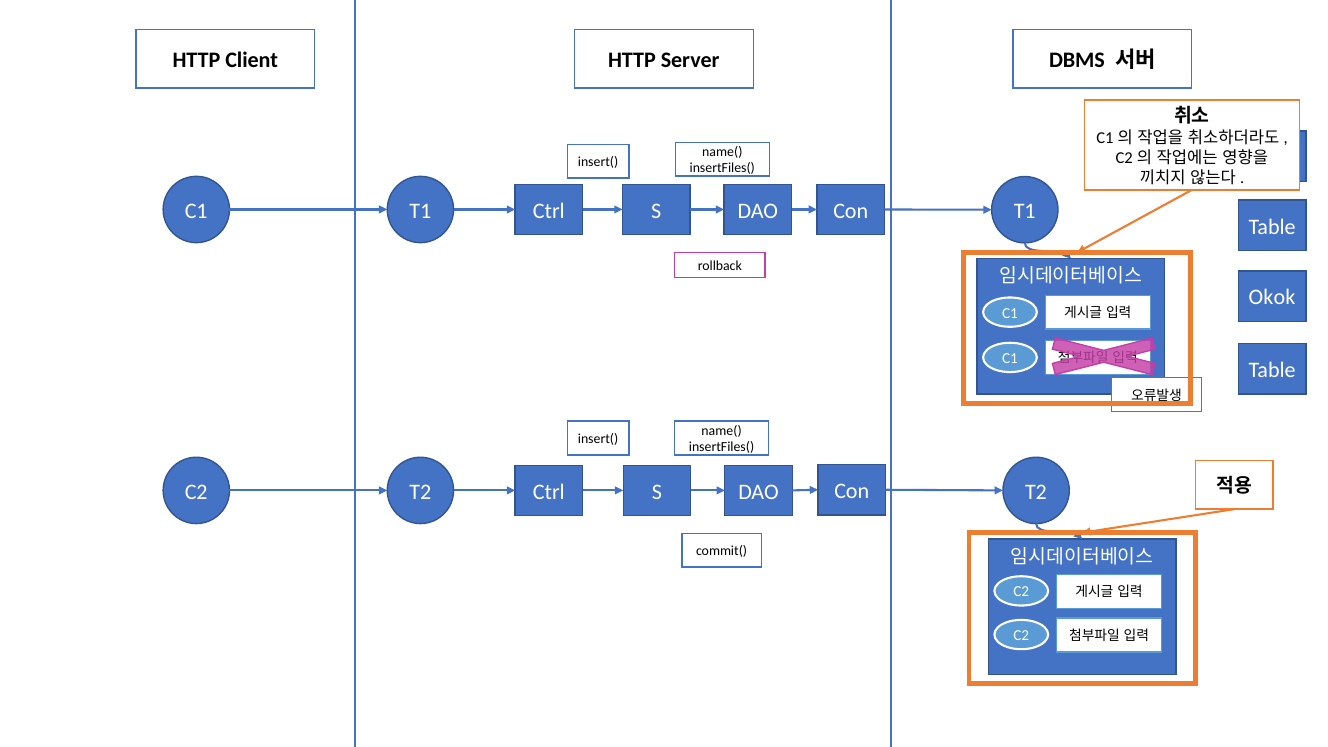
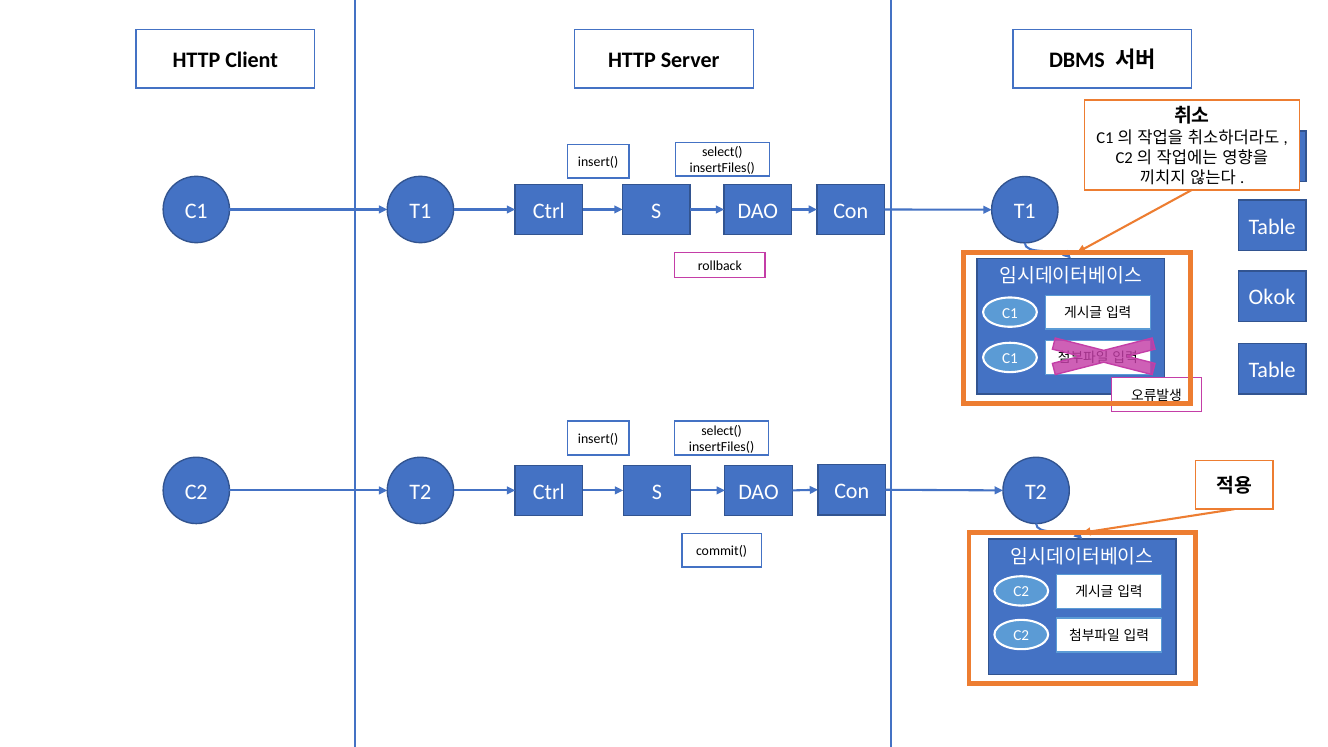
name( at (722, 152): name( -> select(
name( at (722, 431): name( -> select(
